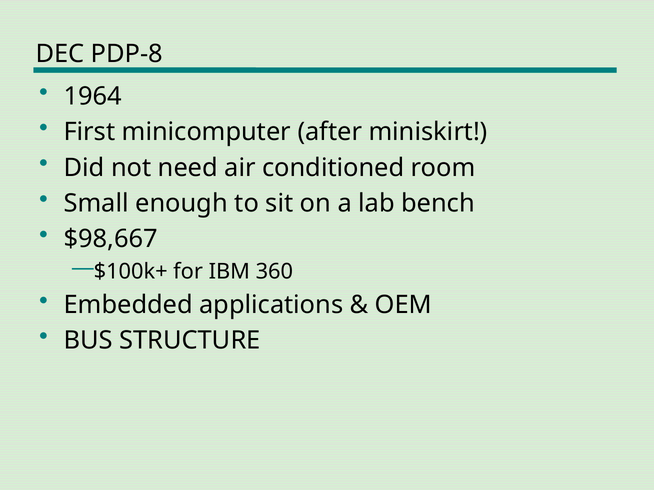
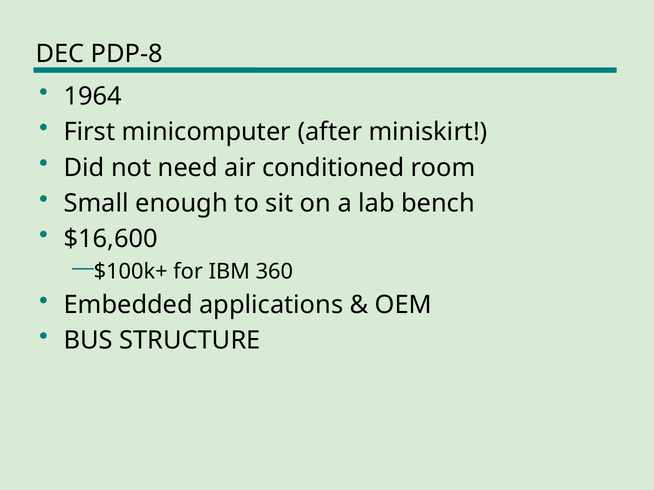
$98,667: $98,667 -> $16,600
